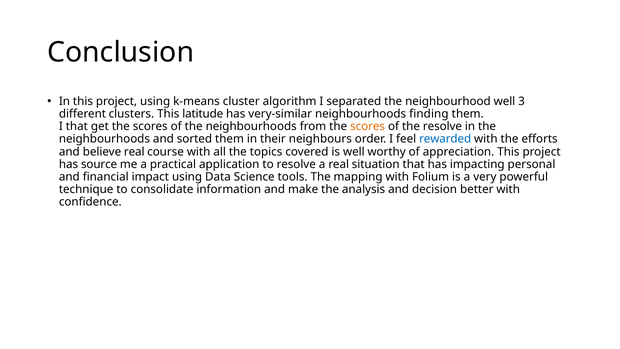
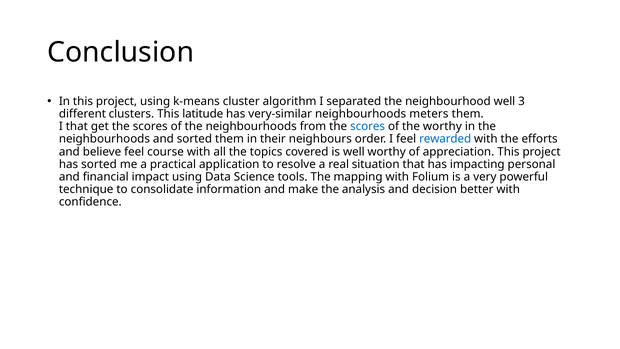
finding: finding -> meters
scores at (368, 126) colour: orange -> blue
the resolve: resolve -> worthy
believe real: real -> feel
has source: source -> sorted
